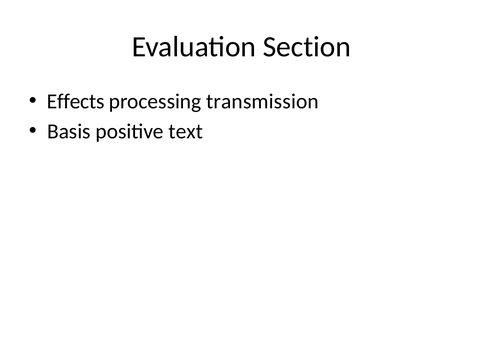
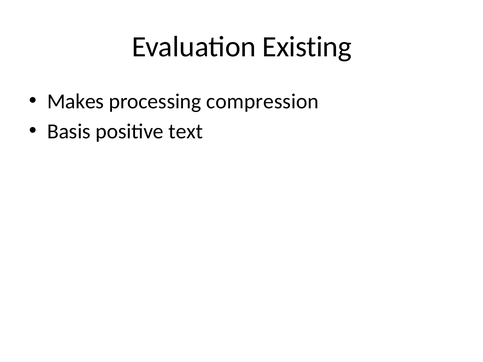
Section: Section -> Existing
Effects: Effects -> Makes
transmission: transmission -> compression
